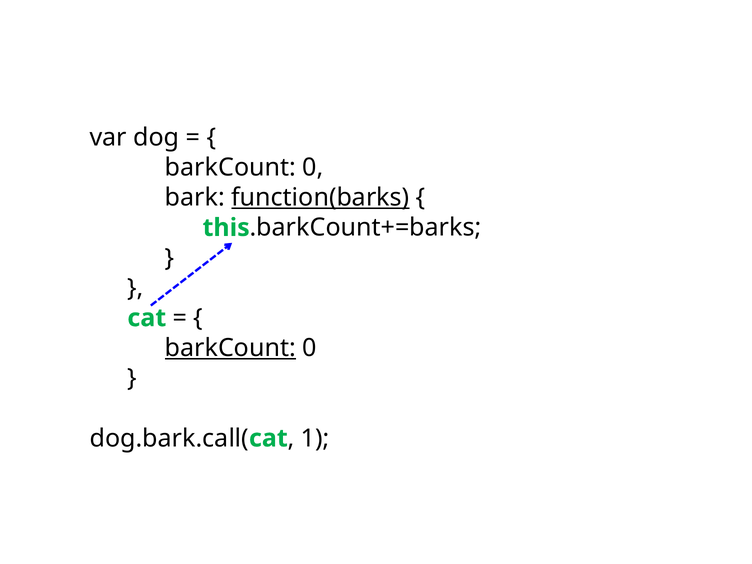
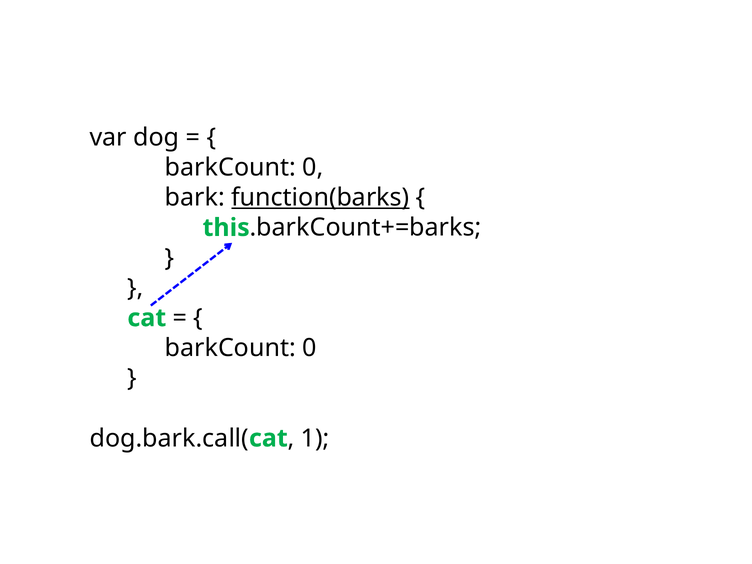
barkCount at (230, 348) underline: present -> none
